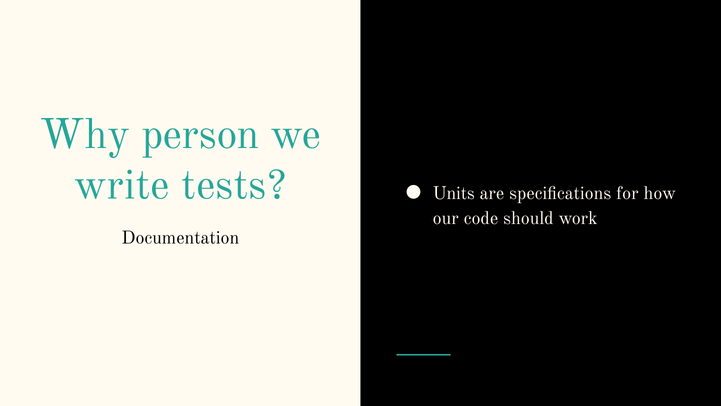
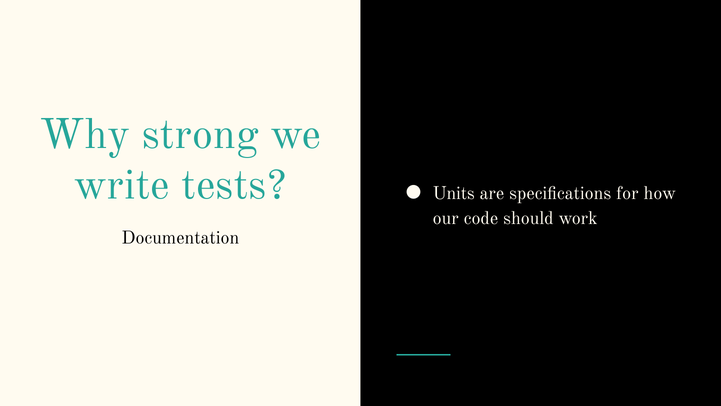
person: person -> strong
